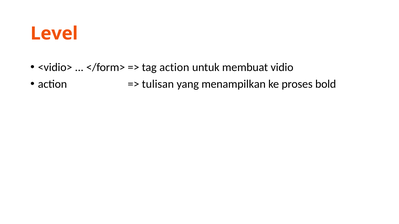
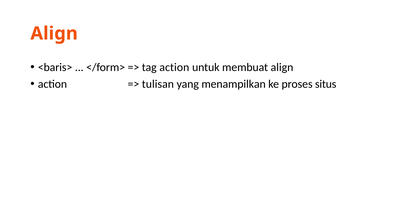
Level at (54, 34): Level -> Align
<vidio>: <vidio> -> <baris>
membuat vidio: vidio -> align
bold: bold -> situs
